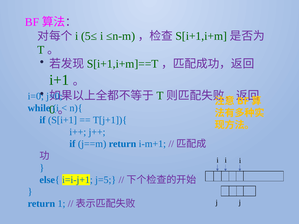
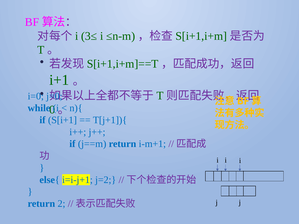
5≤: 5≤ -> 3≤
j=5: j=5 -> j=2
1: 1 -> 2
